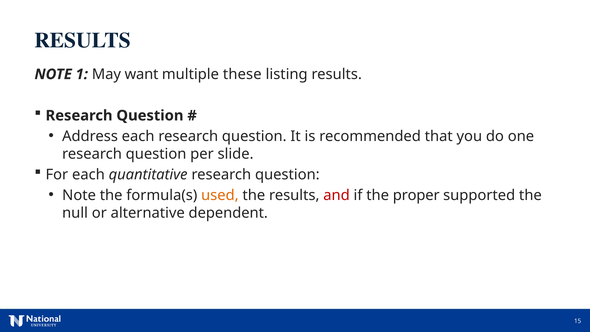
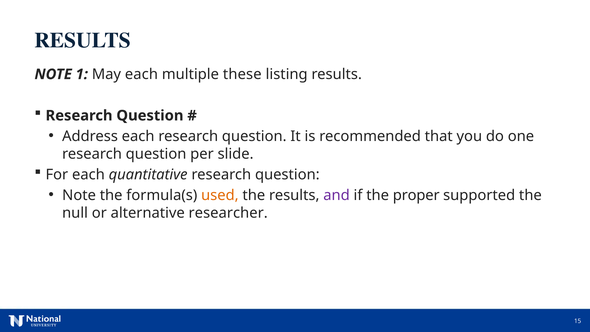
May want: want -> each
and colour: red -> purple
dependent: dependent -> researcher
